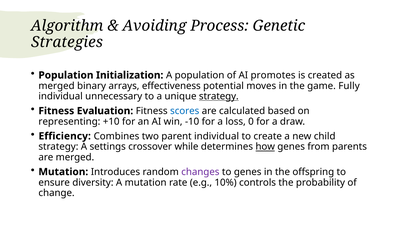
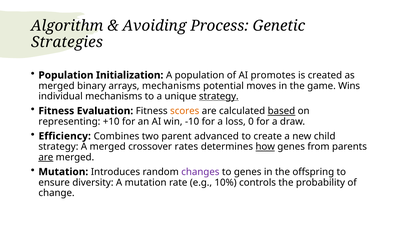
arrays effectiveness: effectiveness -> mechanisms
Fully: Fully -> Wins
individual unnecessary: unnecessary -> mechanisms
scores colour: blue -> orange
based underline: none -> present
parent individual: individual -> advanced
A settings: settings -> merged
while: while -> rates
are at (46, 157) underline: none -> present
